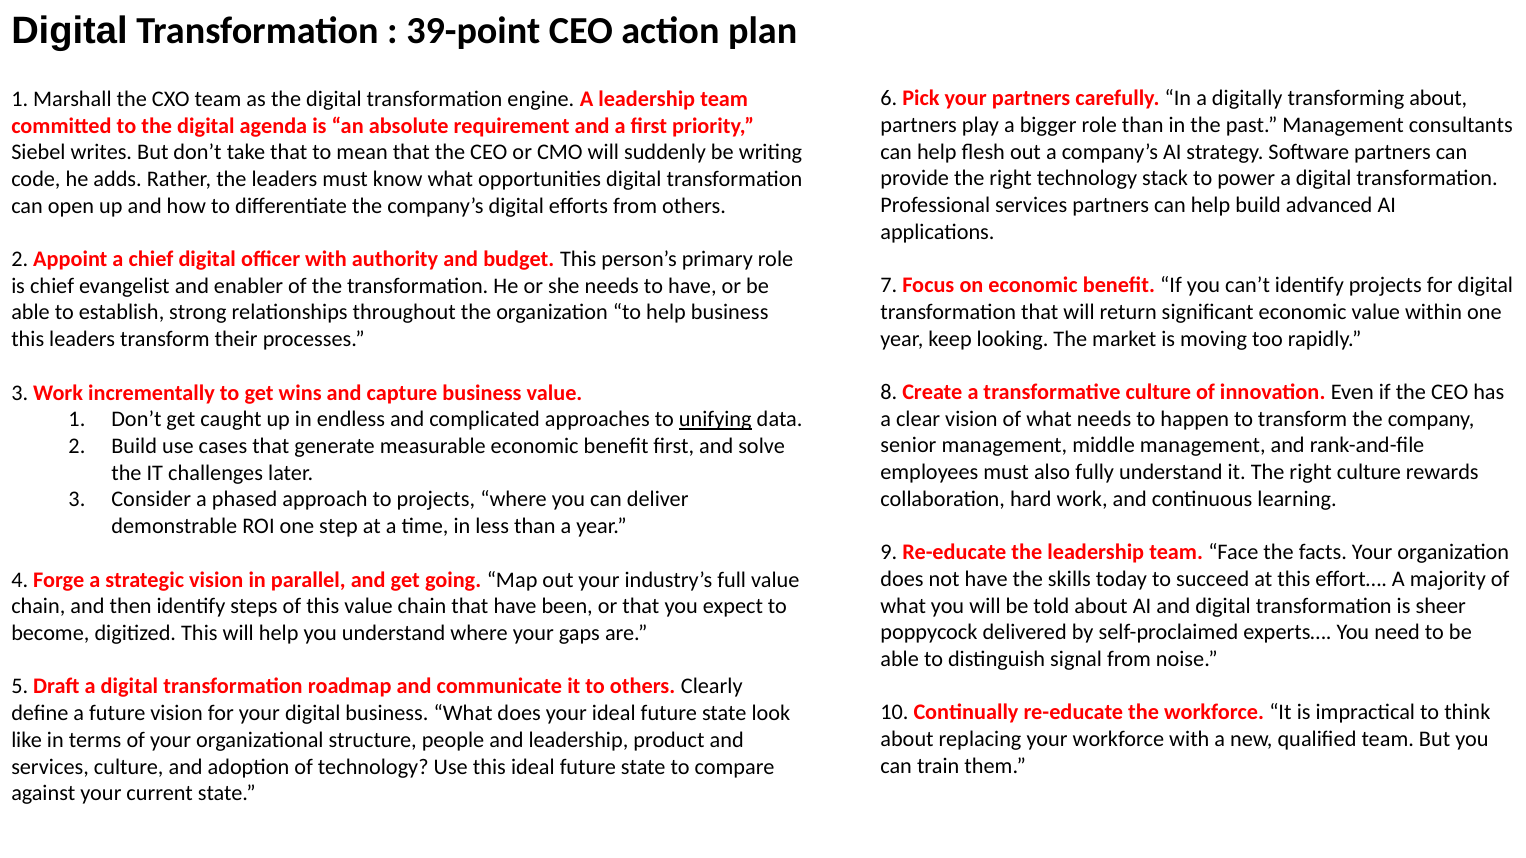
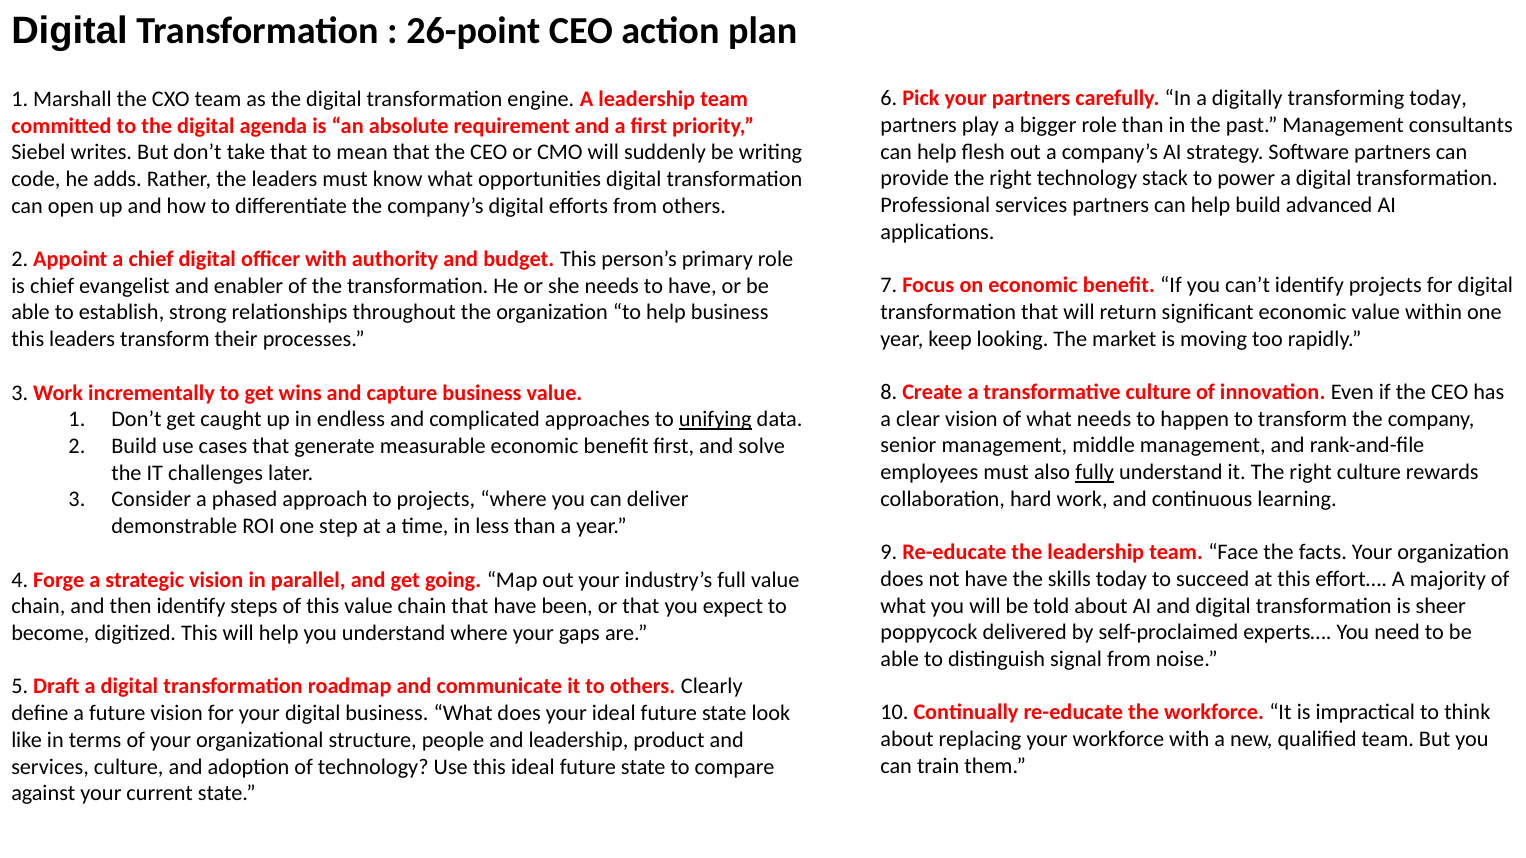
39-point: 39-point -> 26-point
transforming about: about -> today
fully underline: none -> present
